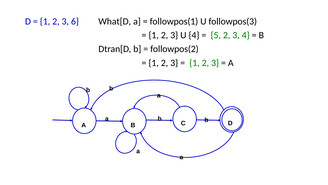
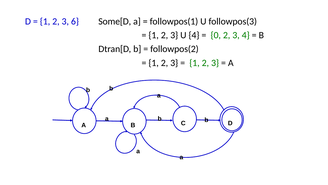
What[D: What[D -> Some[D
5: 5 -> 0
